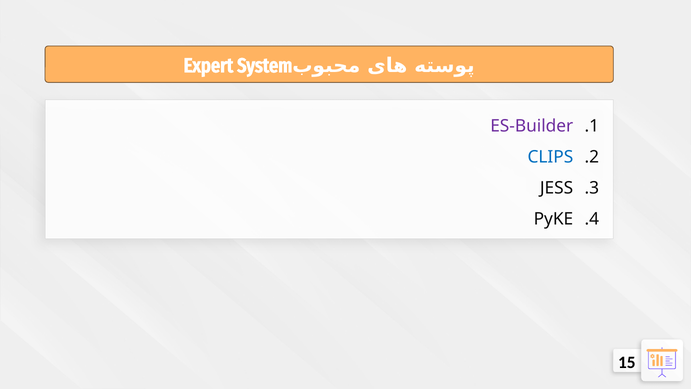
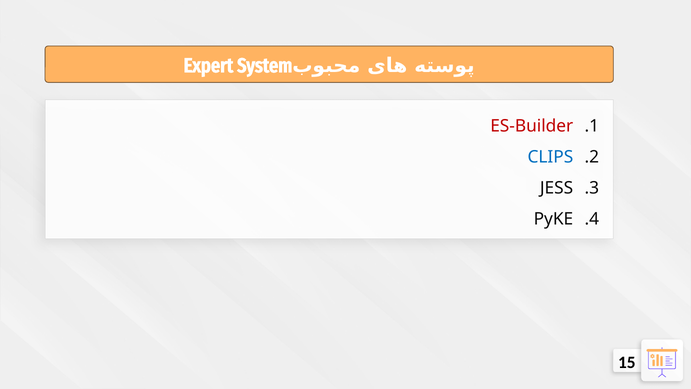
ES-Builder colour: purple -> red
